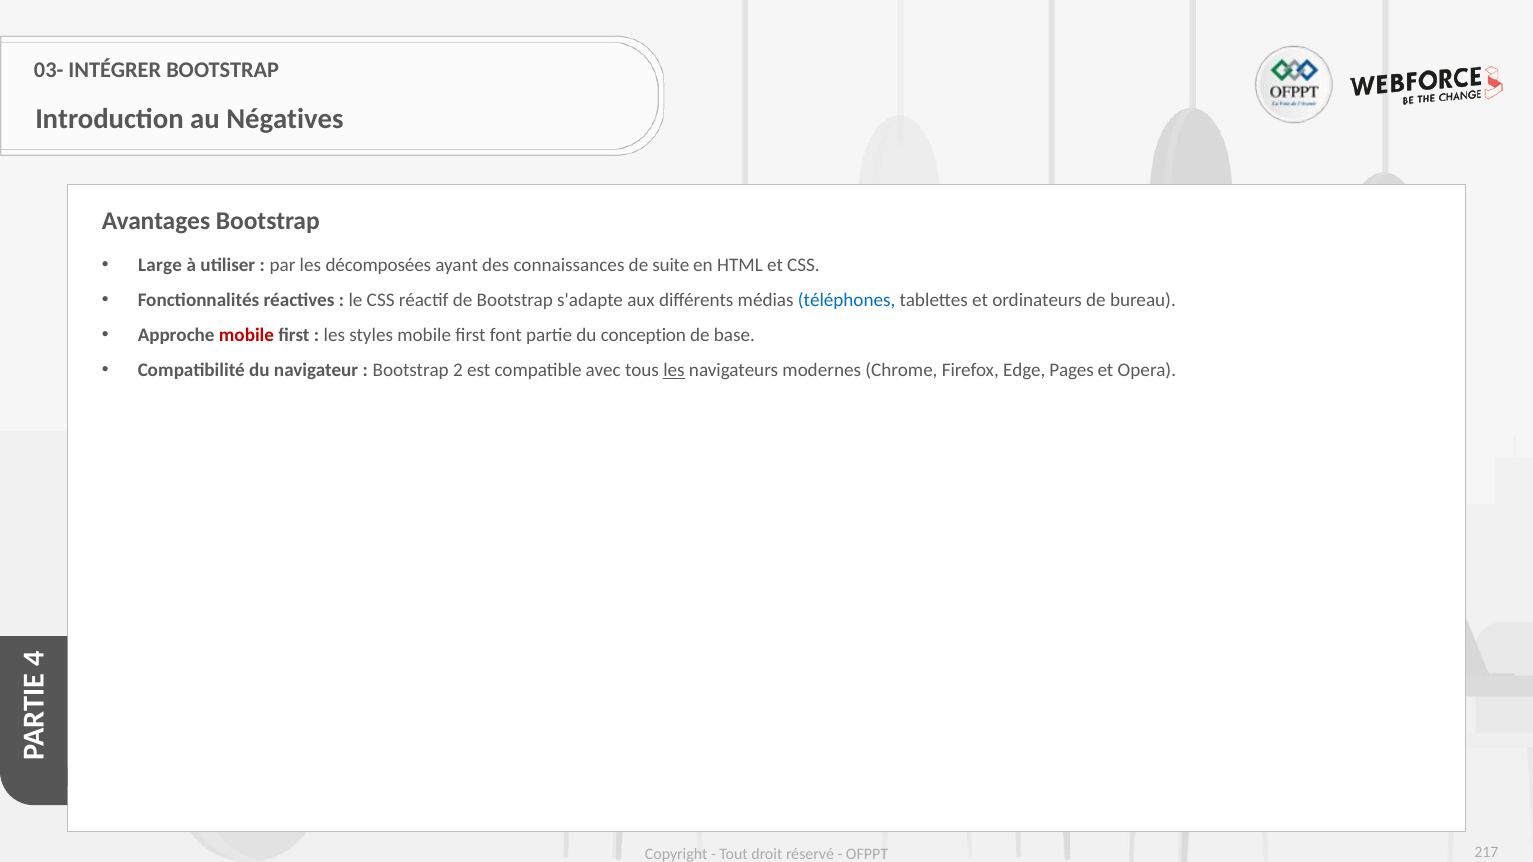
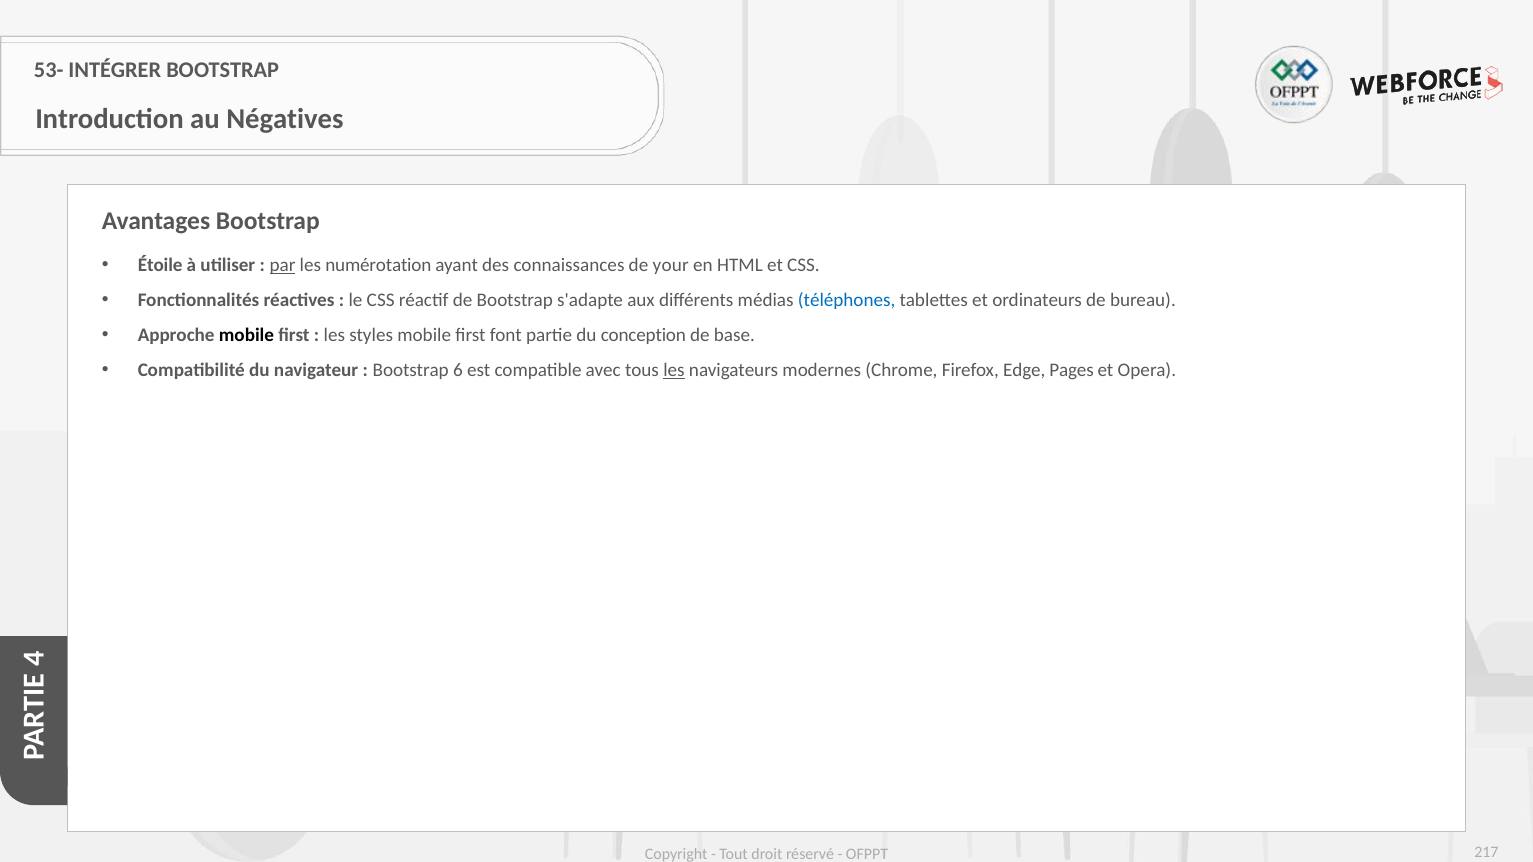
03-: 03- -> 53-
Large: Large -> Étoile
par underline: none -> present
décomposées: décomposées -> numérotation
suite: suite -> your
mobile at (246, 336) colour: red -> black
2: 2 -> 6
